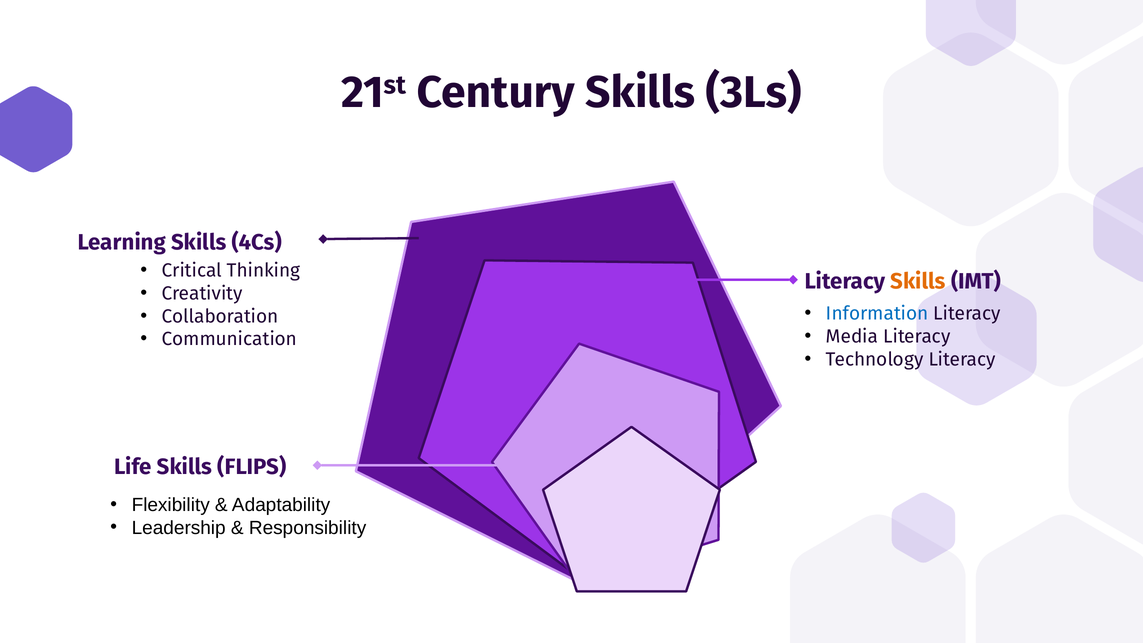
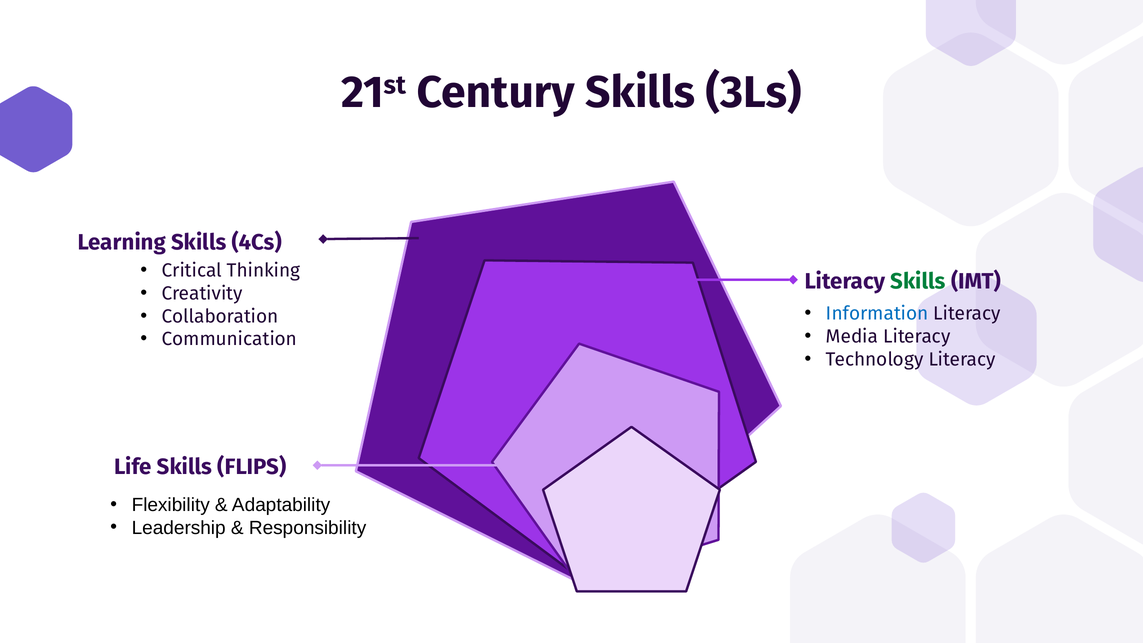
Skills at (918, 281) colour: orange -> green
